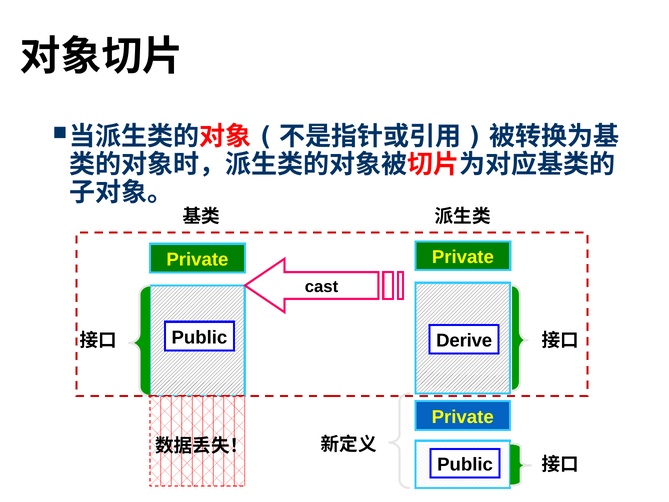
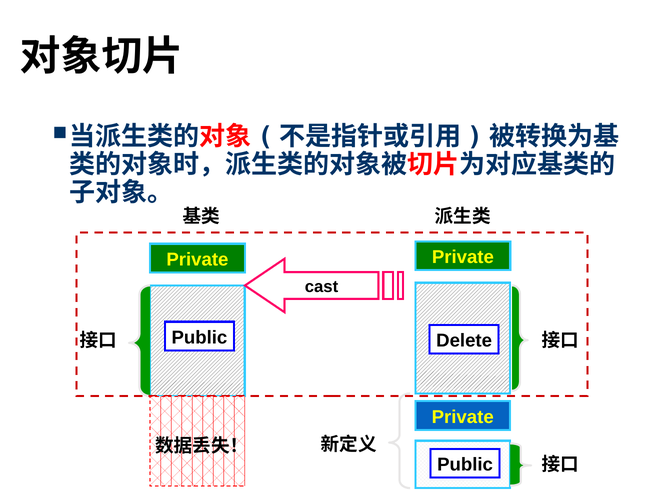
Derive: Derive -> Delete
